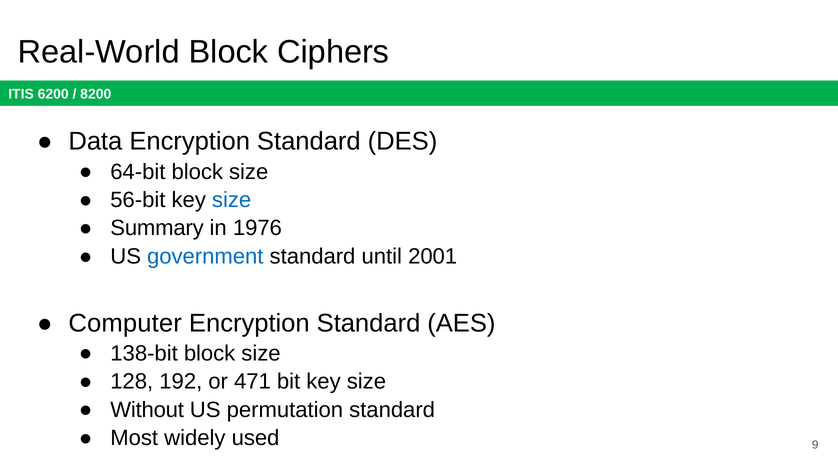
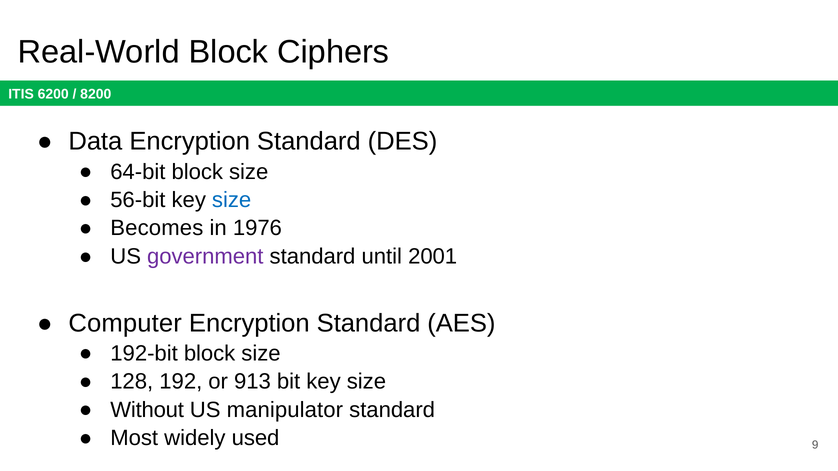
Summary: Summary -> Becomes
government colour: blue -> purple
138-bit: 138-bit -> 192-bit
471: 471 -> 913
permutation: permutation -> manipulator
